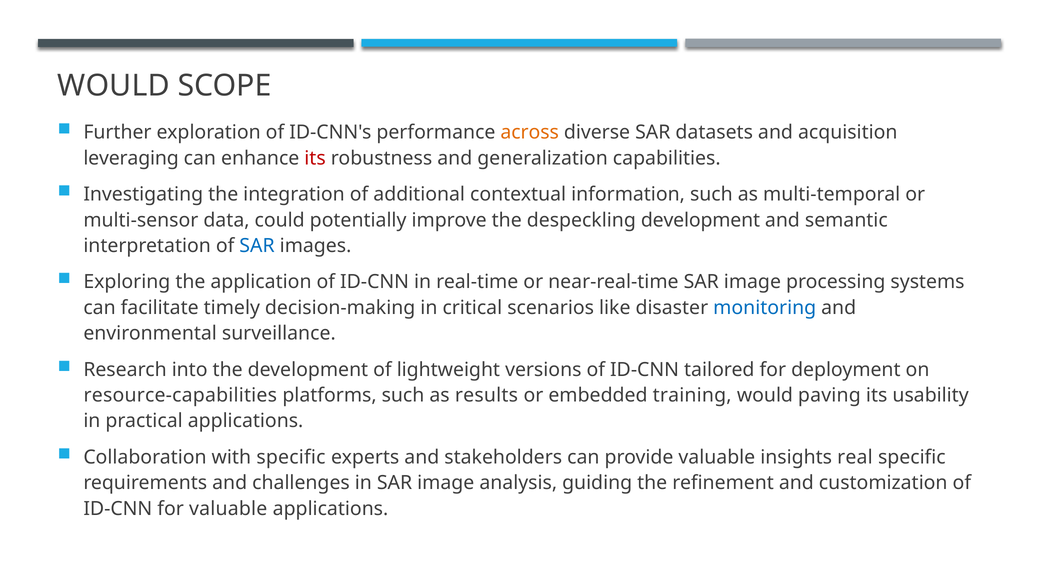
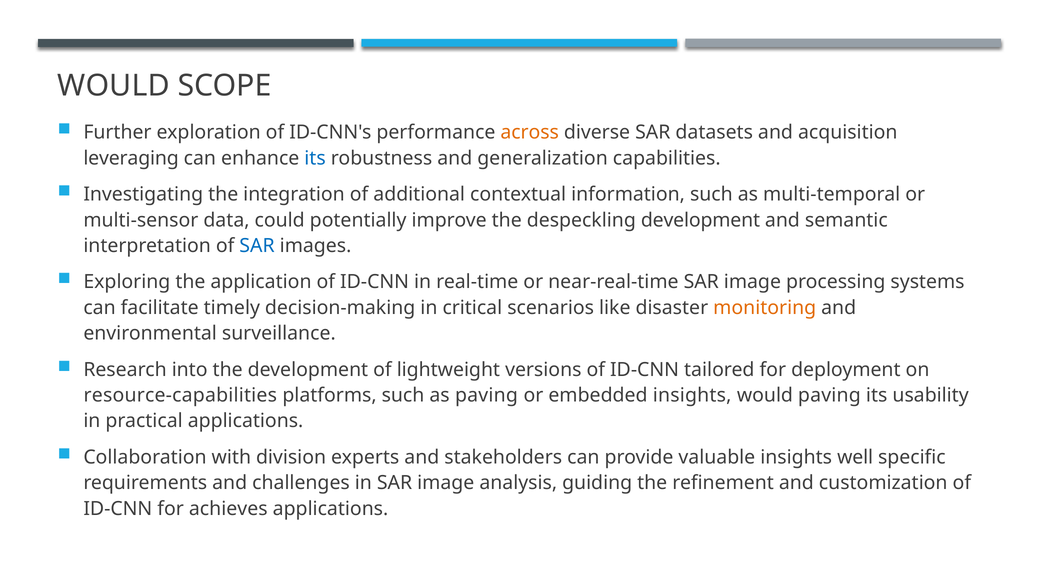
its at (315, 158) colour: red -> blue
monitoring colour: blue -> orange
as results: results -> paving
embedded training: training -> insights
with specific: specific -> division
real: real -> well
for valuable: valuable -> achieves
